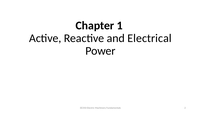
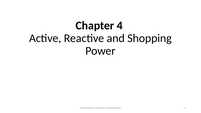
1: 1 -> 4
Electrical: Electrical -> Shopping
